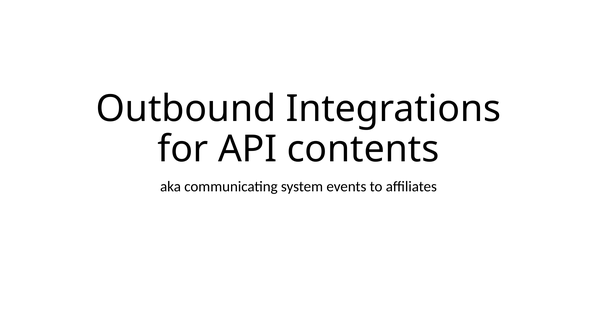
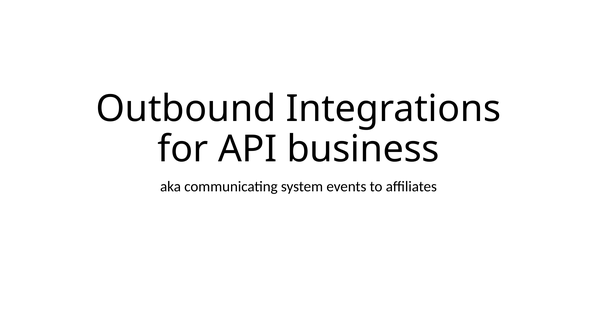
contents: contents -> business
